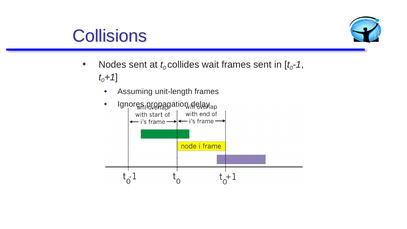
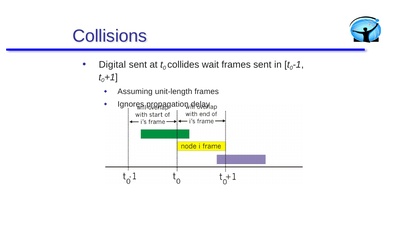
Nodes: Nodes -> Digital
